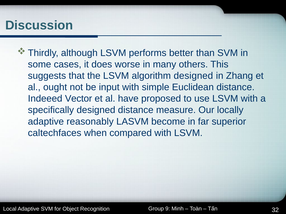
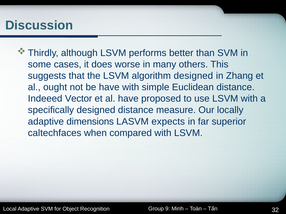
be input: input -> have
reasonably: reasonably -> dimensions
become: become -> expects
